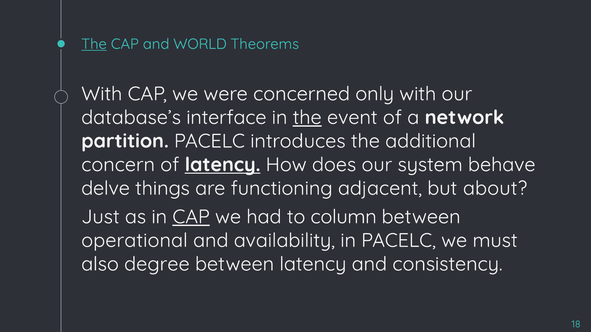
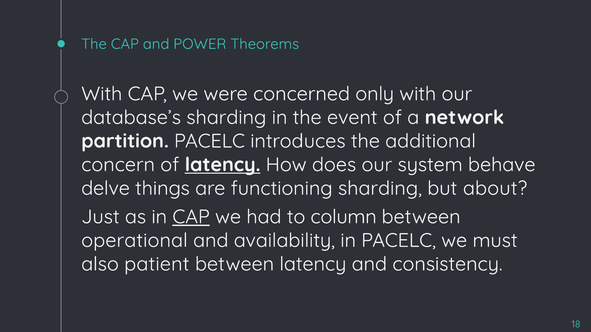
The at (94, 44) underline: present -> none
WORLD: WORLD -> POWER
database’s interface: interface -> sharding
the at (307, 118) underline: present -> none
functioning adjacent: adjacent -> sharding
degree: degree -> patient
